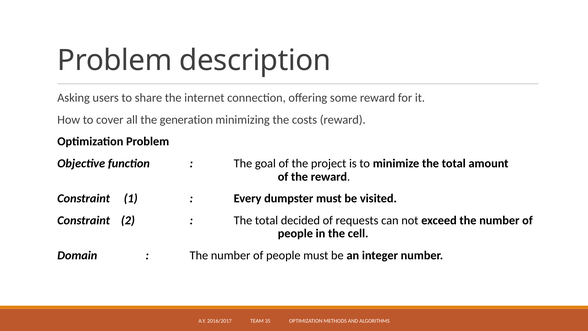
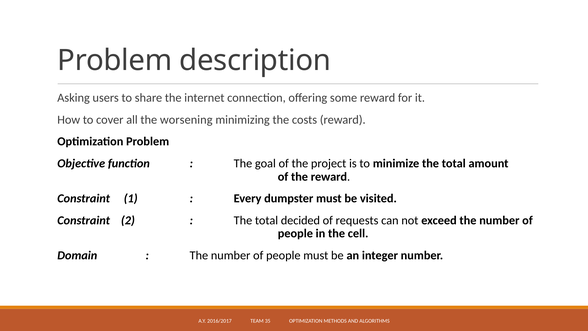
generation: generation -> worsening
